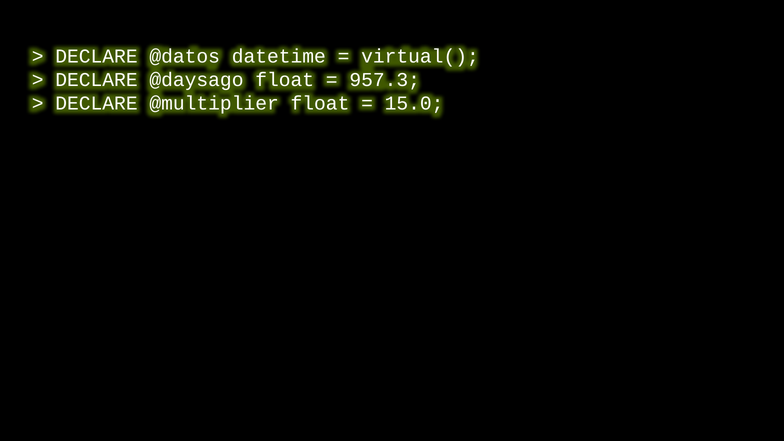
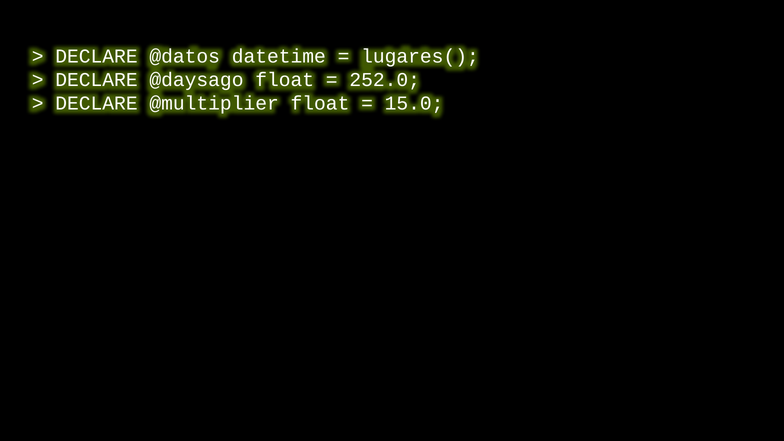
virtual(: virtual( -> lugares(
957.3: 957.3 -> 252.0
